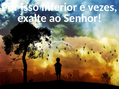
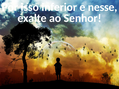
vezes: vezes -> nesse
